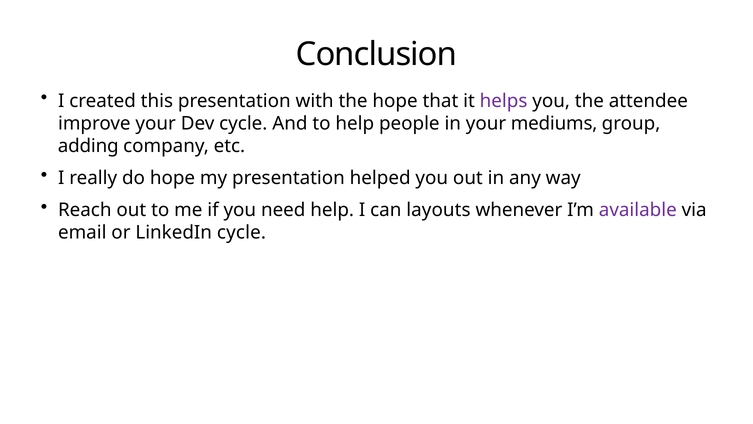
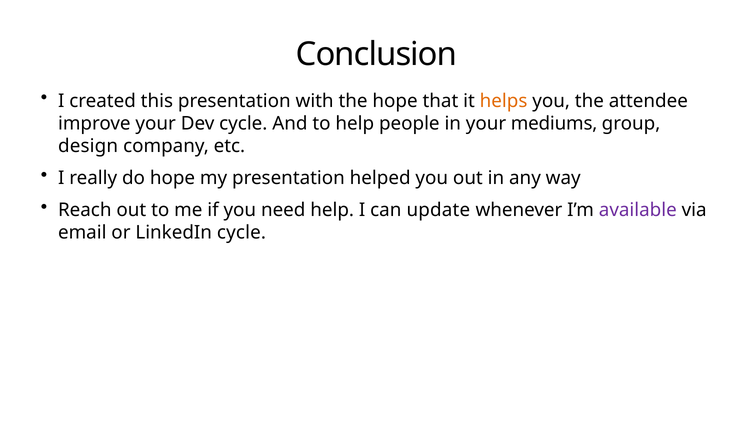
helps colour: purple -> orange
adding: adding -> design
layouts: layouts -> update
